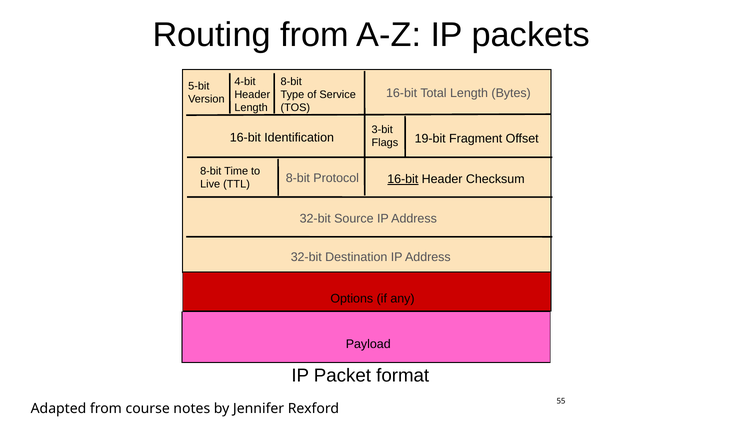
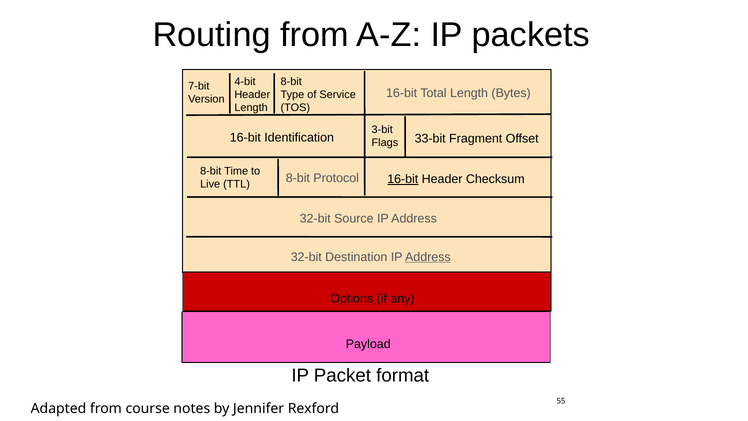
5-bit: 5-bit -> 7-bit
19-bit: 19-bit -> 33-bit
Address at (428, 257) underline: none -> present
